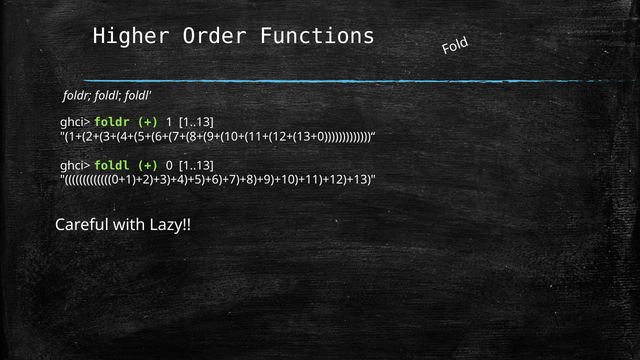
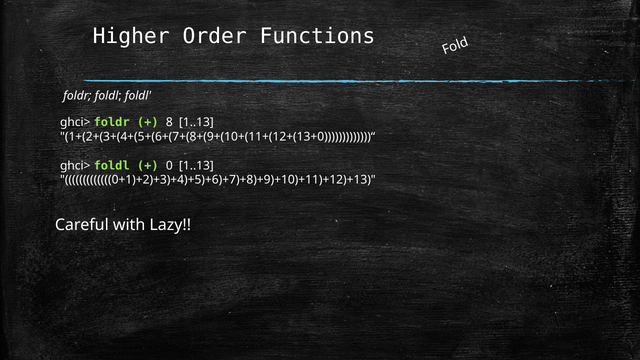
1: 1 -> 8
